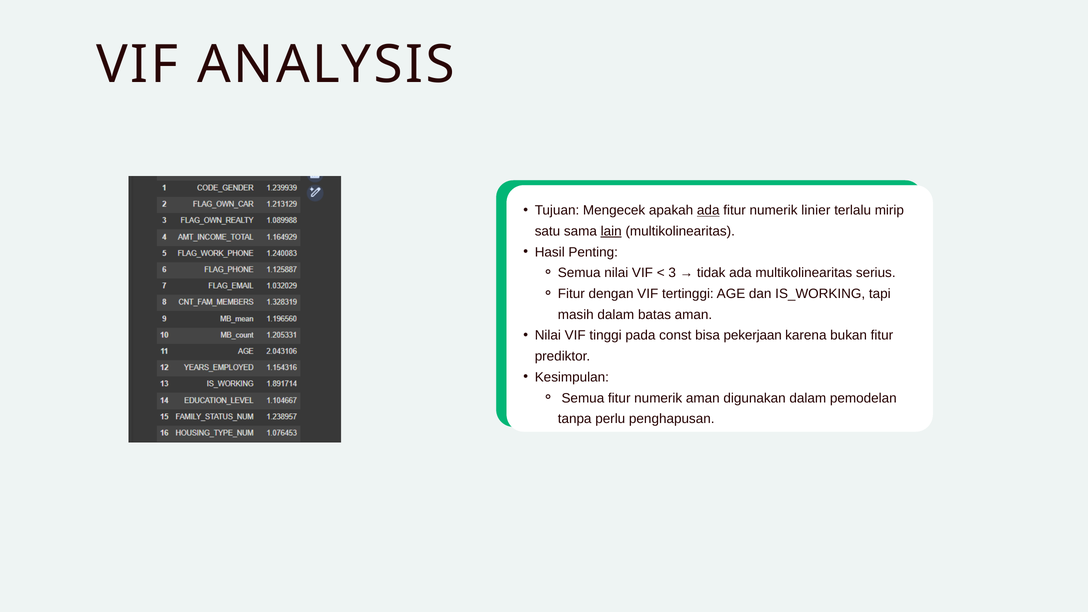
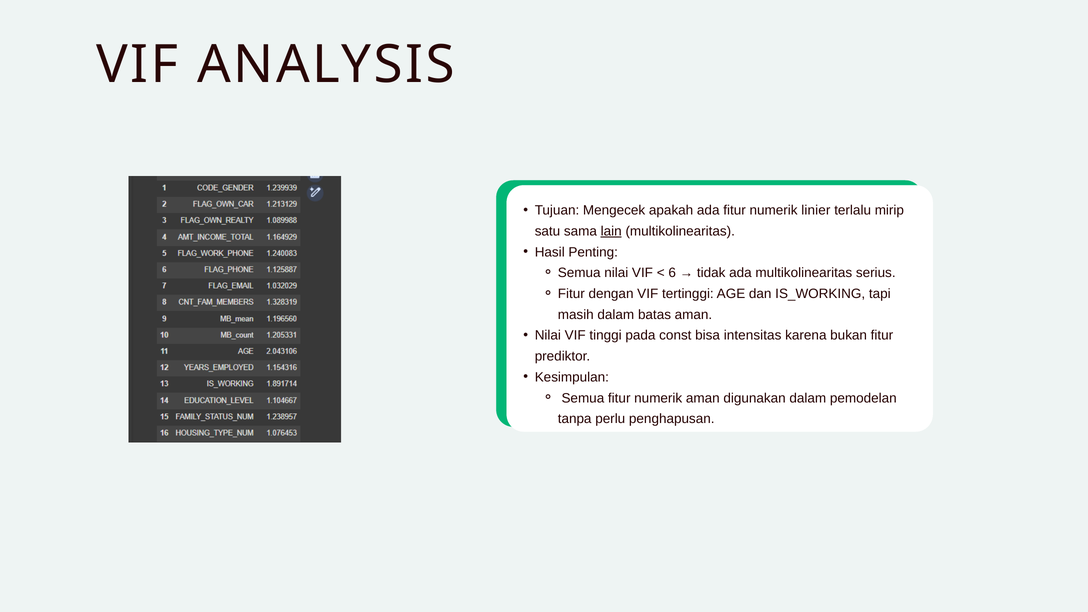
ada at (708, 210) underline: present -> none
3: 3 -> 6
pekerjaan: pekerjaan -> intensitas
